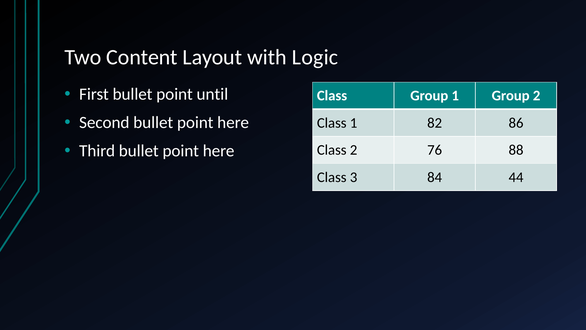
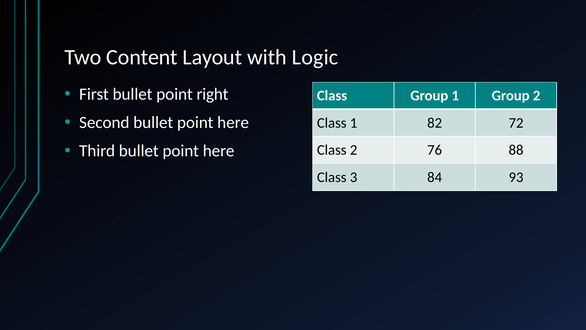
until: until -> right
86: 86 -> 72
44: 44 -> 93
